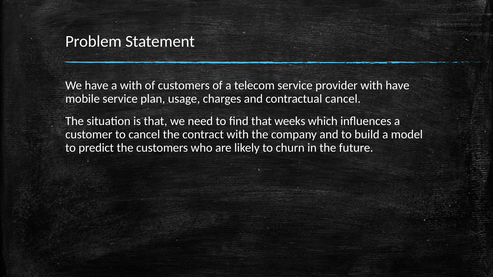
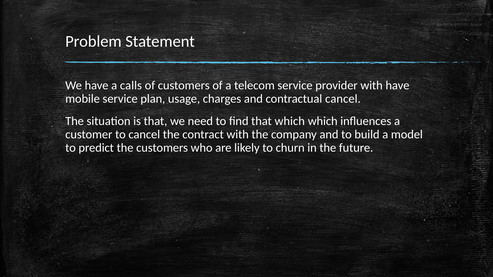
a with: with -> calls
that weeks: weeks -> which
